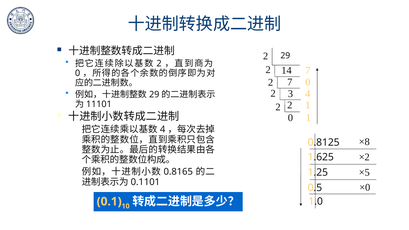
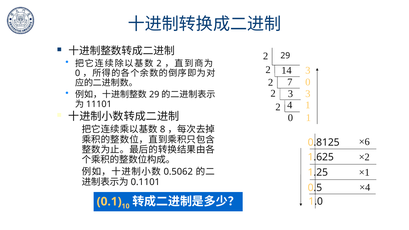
14 7: 7 -> 3
3 4: 4 -> 3
2 2: 2 -> 4
4 at (163, 130): 4 -> 8
×8: ×8 -> ×6
0.8165: 0.8165 -> 0.5062
×5: ×5 -> ×1
×0: ×0 -> ×4
